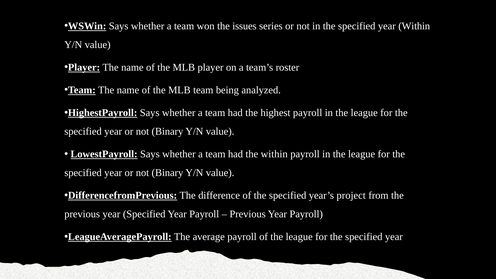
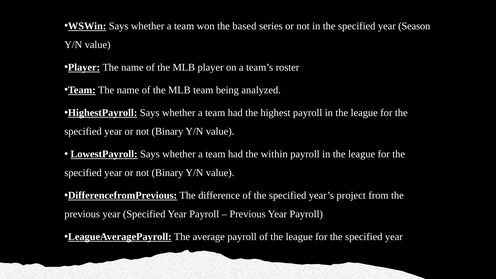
issues: issues -> based
year Within: Within -> Season
